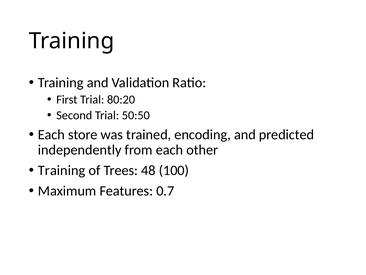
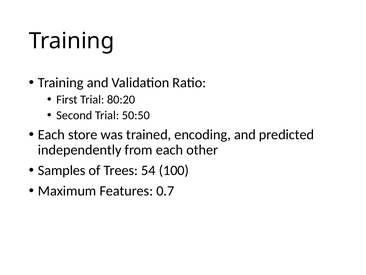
Training at (62, 170): Training -> Samples
48: 48 -> 54
